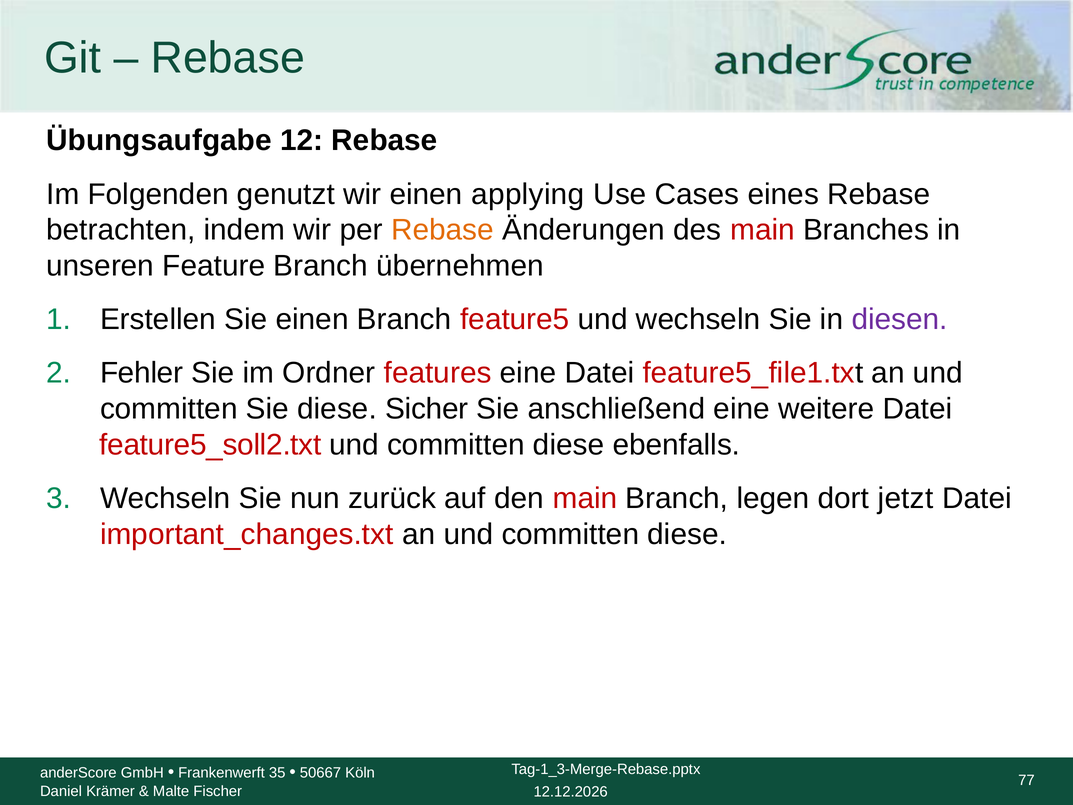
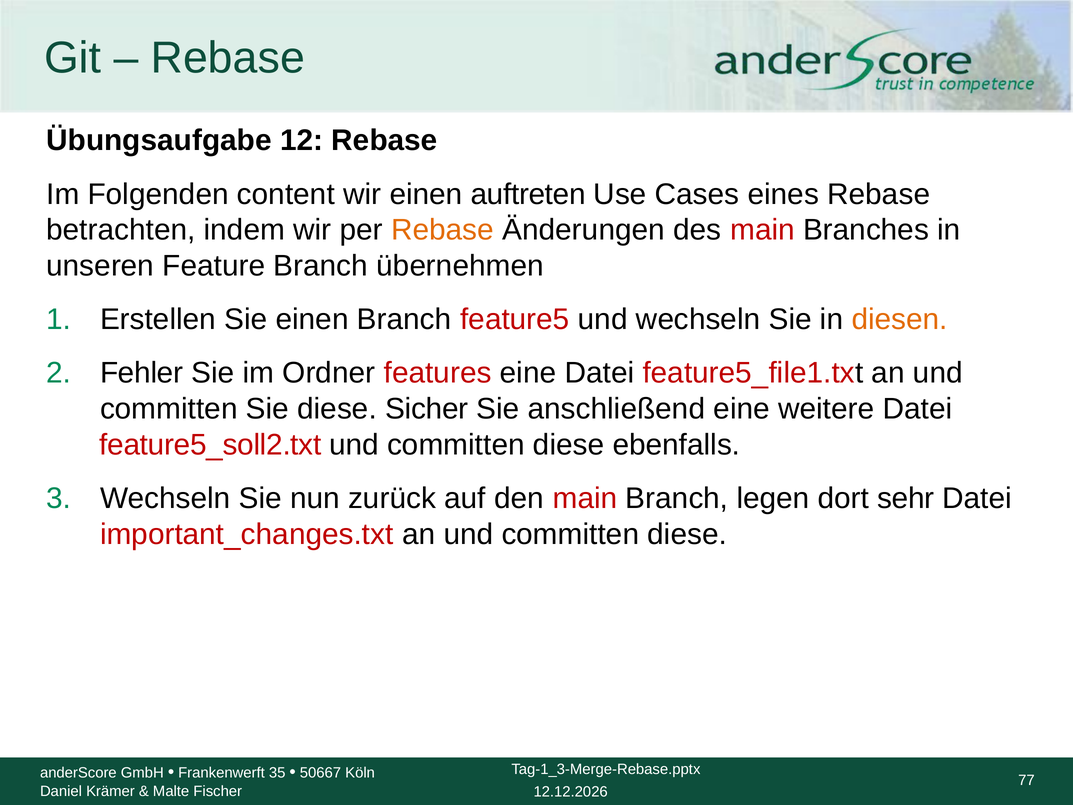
genutzt: genutzt -> content
applying: applying -> auftreten
diesen colour: purple -> orange
jetzt: jetzt -> sehr
